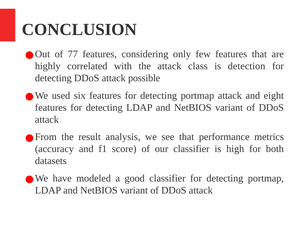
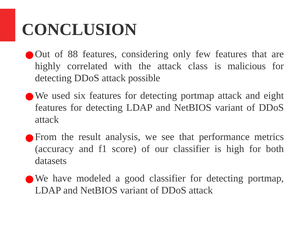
77: 77 -> 88
detection: detection -> malicious
